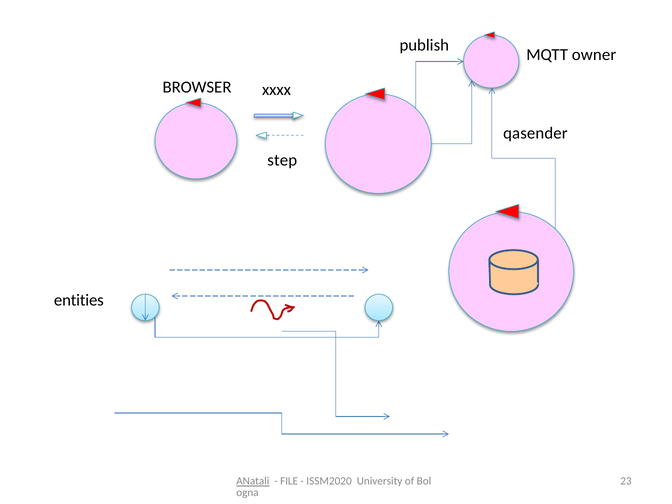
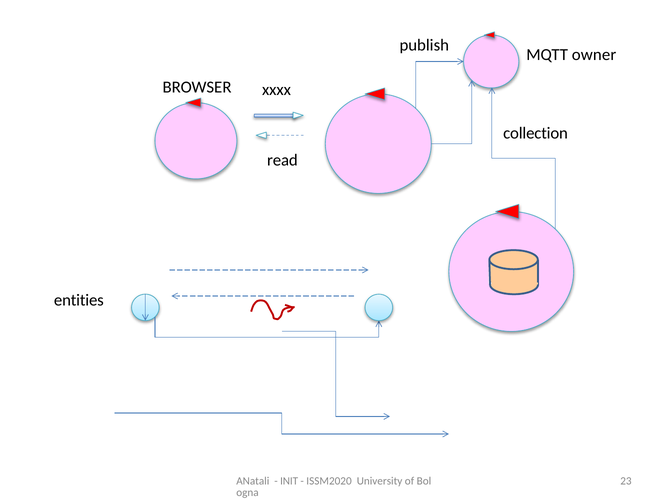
qasender: qasender -> collection
step: step -> read
ANatali underline: present -> none
FILE: FILE -> INIT
